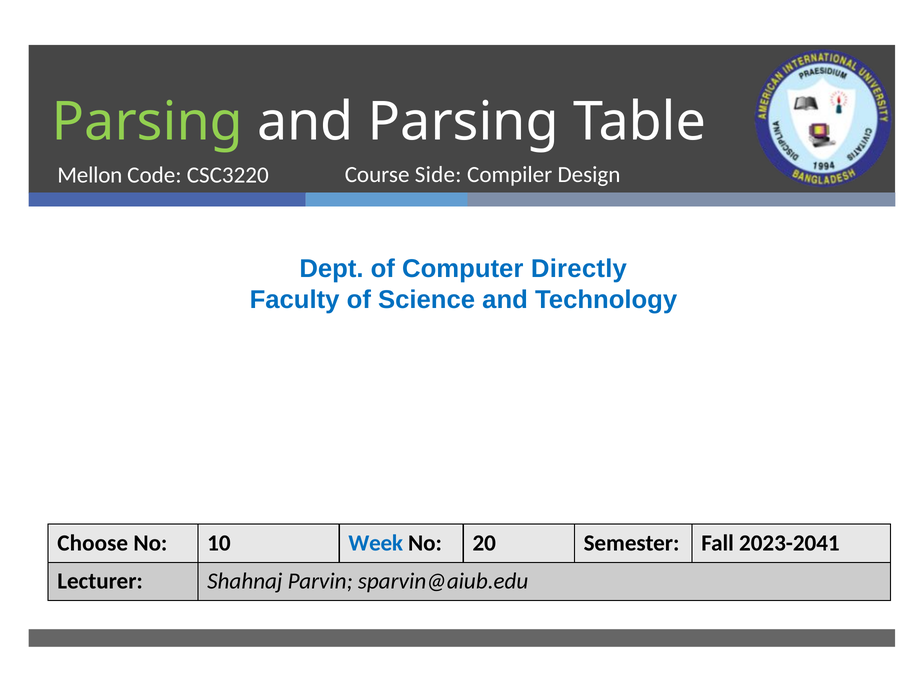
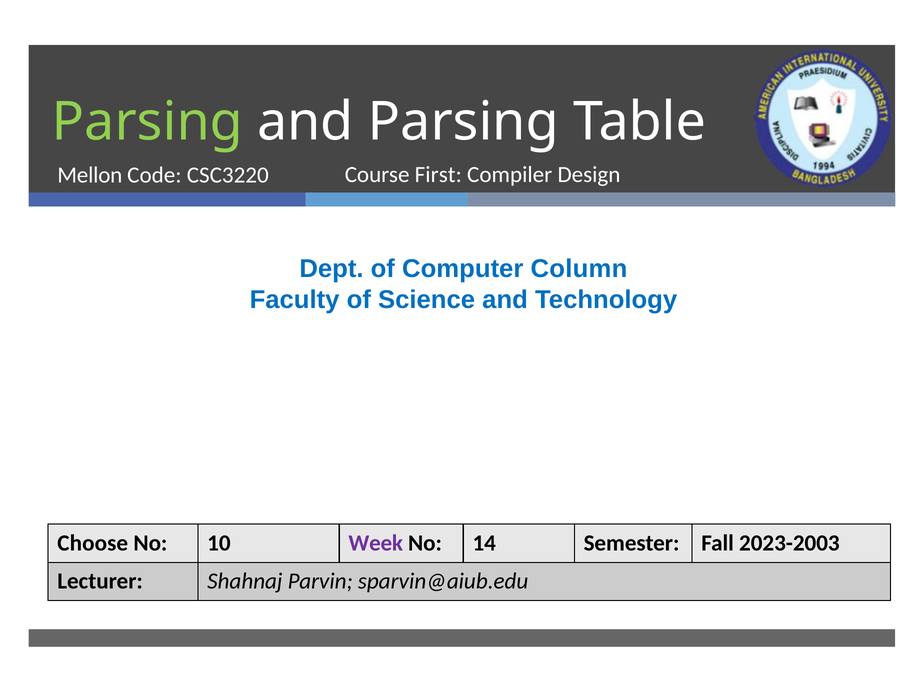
Side: Side -> First
Directly: Directly -> Column
Week colour: blue -> purple
20: 20 -> 14
2023-2041: 2023-2041 -> 2023-2003
